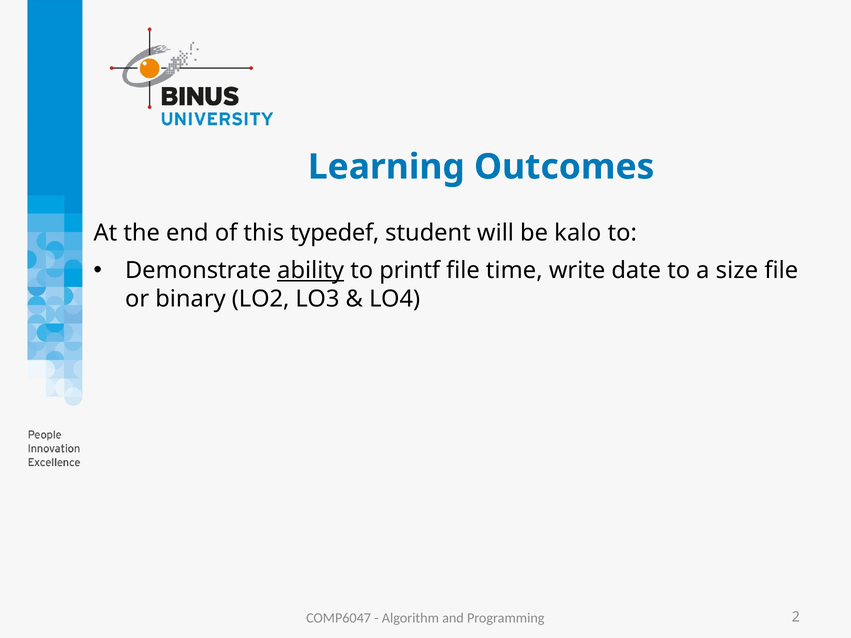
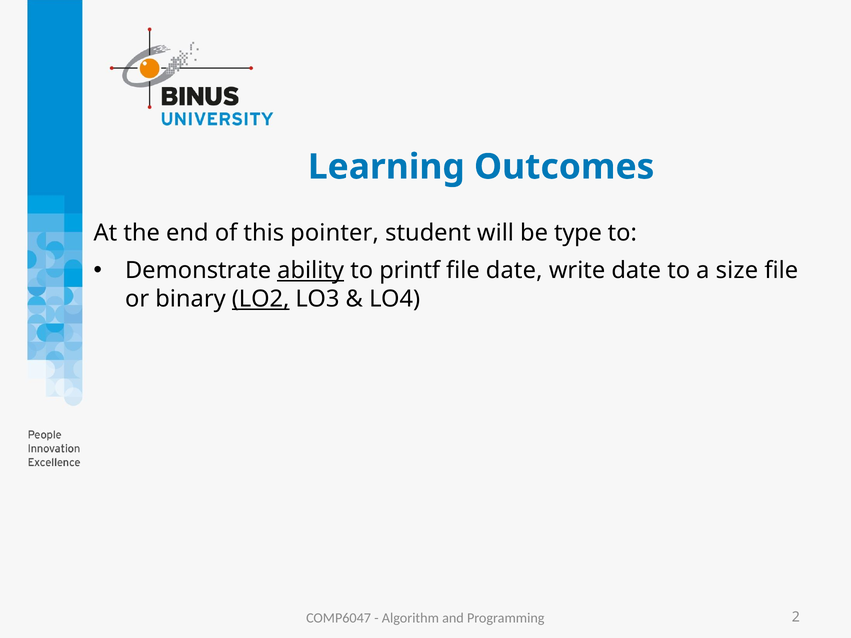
typedef: typedef -> pointer
kalo: kalo -> type
file time: time -> date
LO2 underline: none -> present
